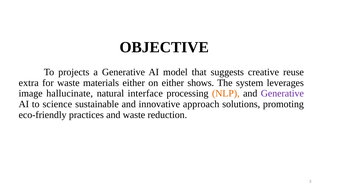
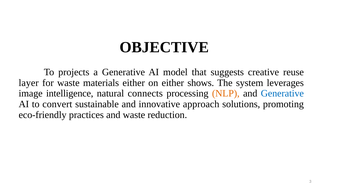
extra: extra -> layer
hallucinate: hallucinate -> intelligence
interface: interface -> connects
Generative at (282, 93) colour: purple -> blue
science: science -> convert
